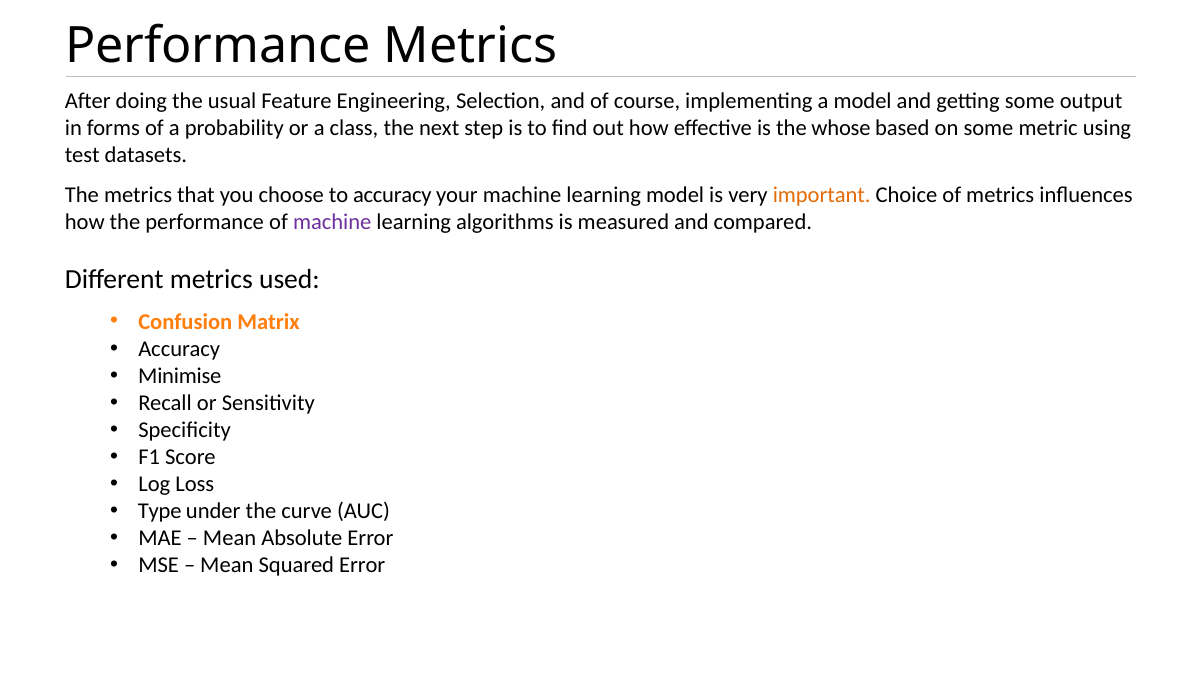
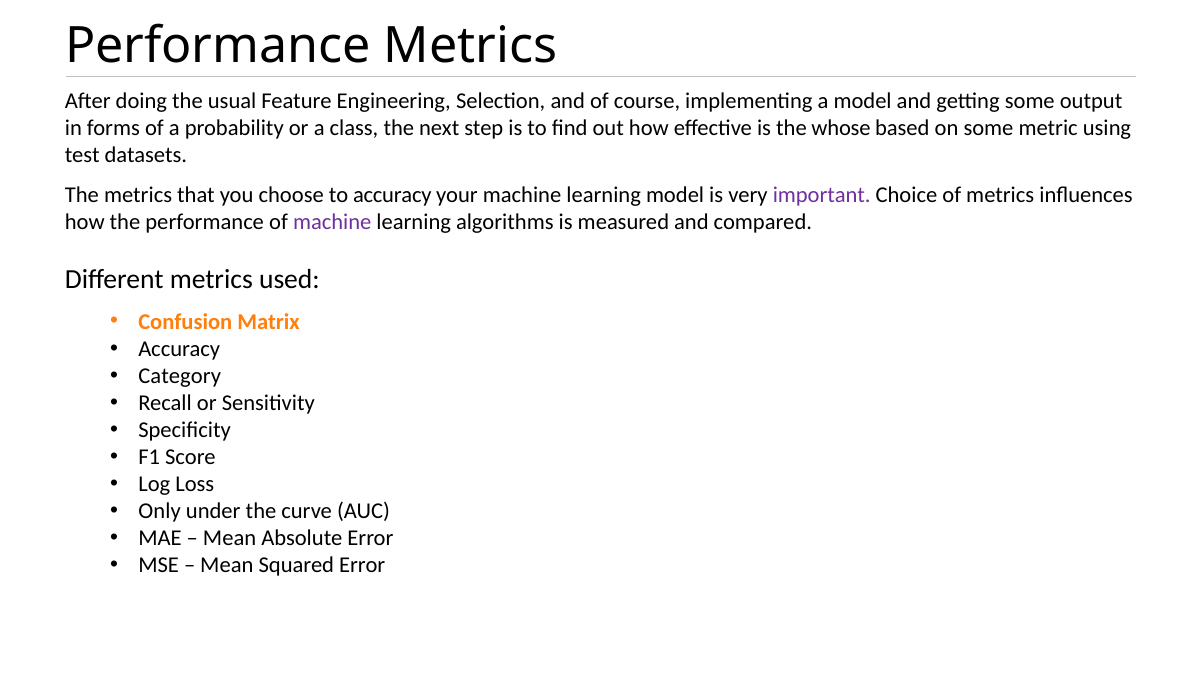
important colour: orange -> purple
Minimise: Minimise -> Category
Type: Type -> Only
